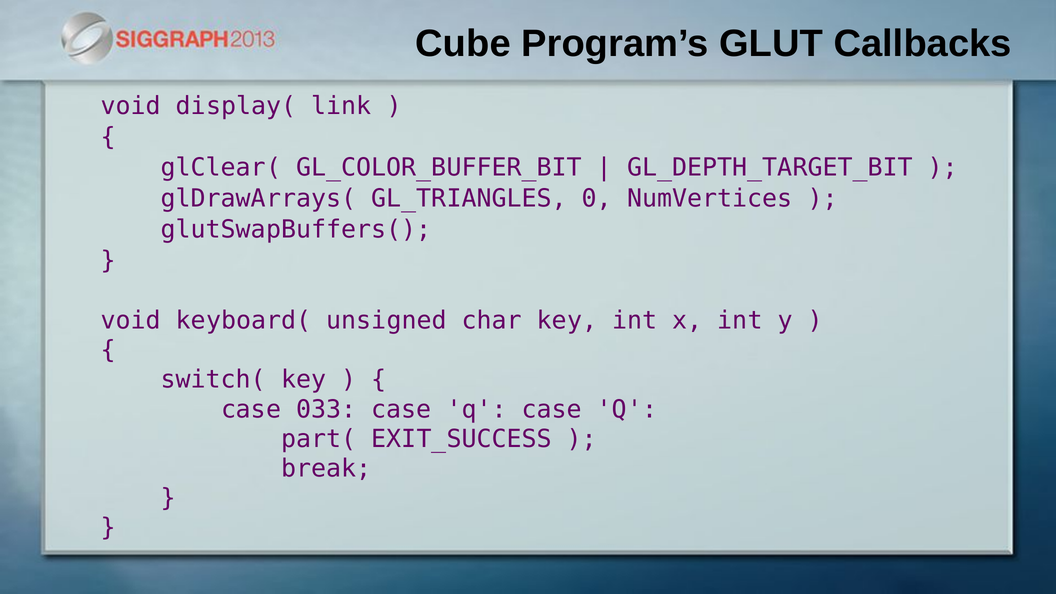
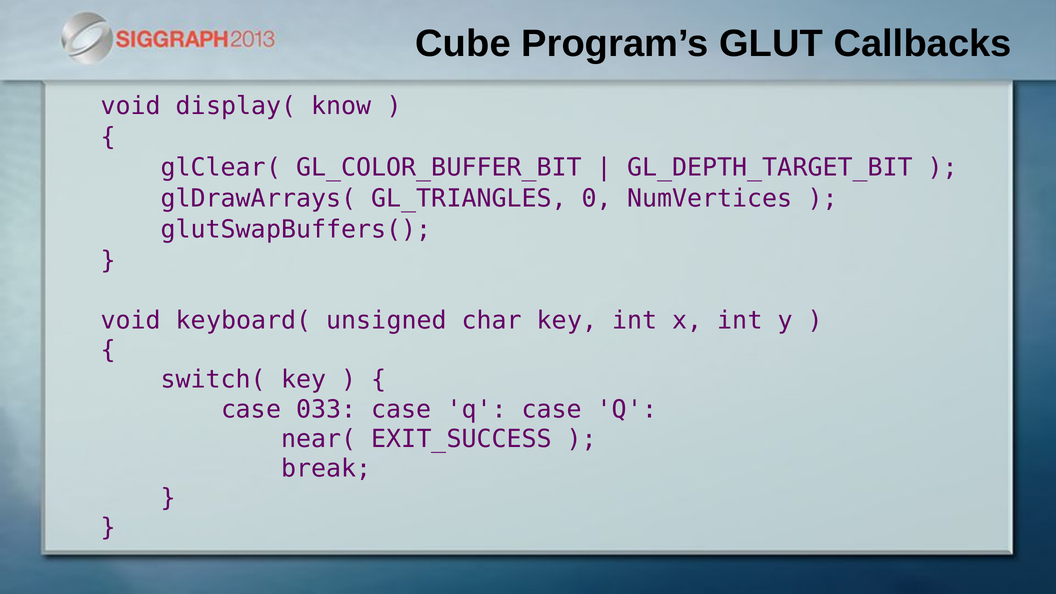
link: link -> know
part(: part( -> near(
